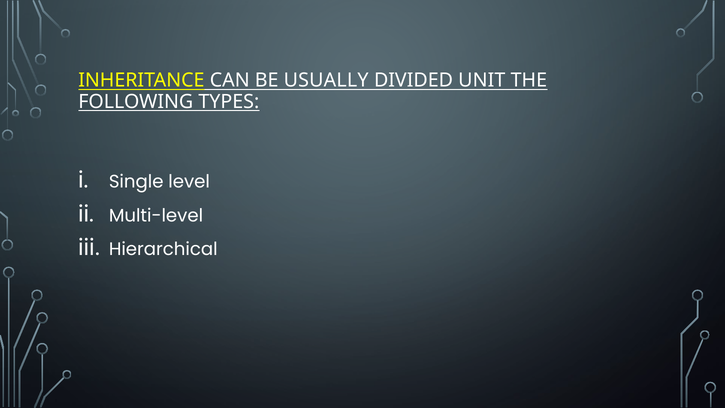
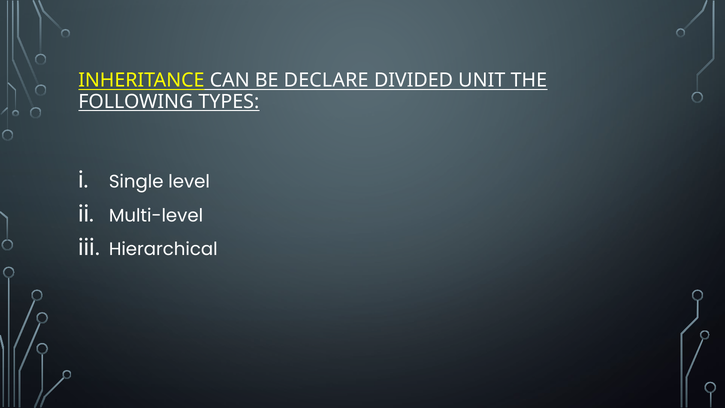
USUALLY: USUALLY -> DECLARE
